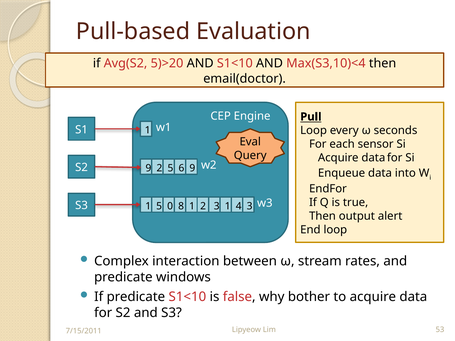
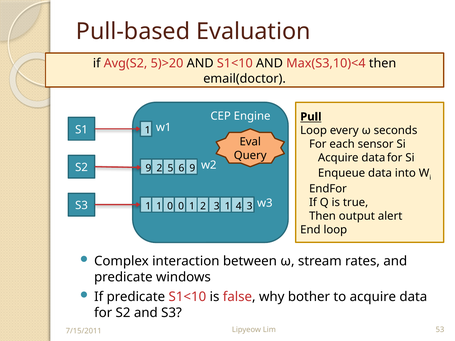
1 5: 5 -> 1
0 8: 8 -> 0
